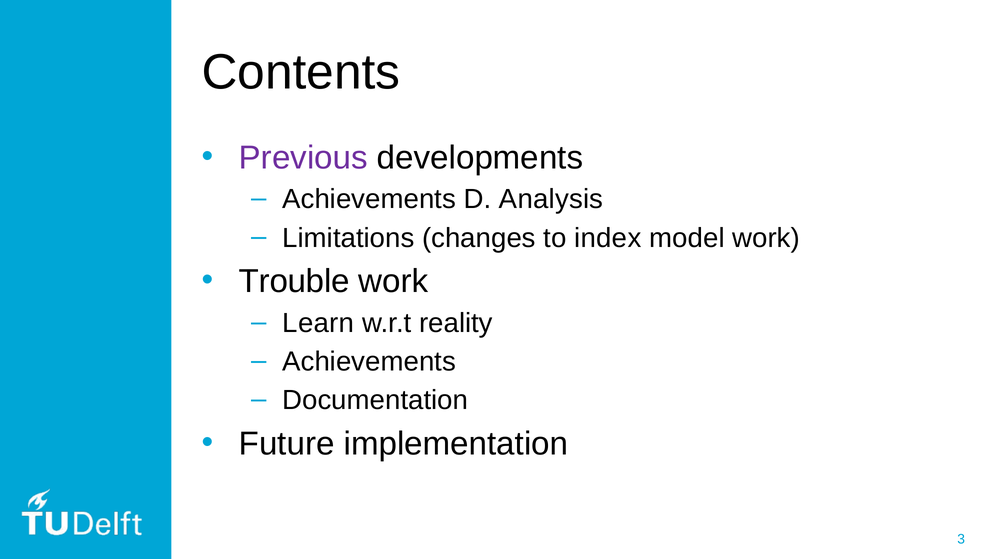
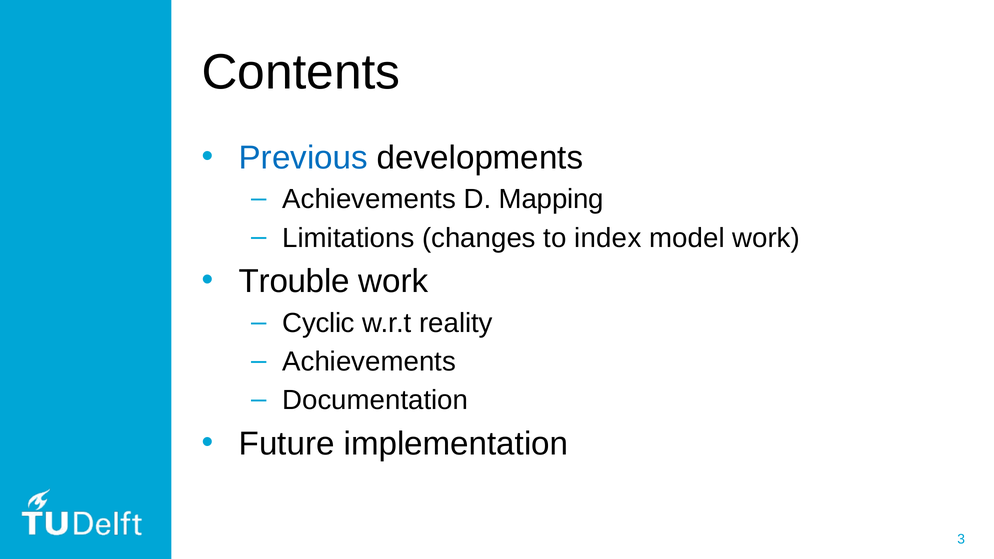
Previous colour: purple -> blue
Analysis: Analysis -> Mapping
Learn: Learn -> Cyclic
